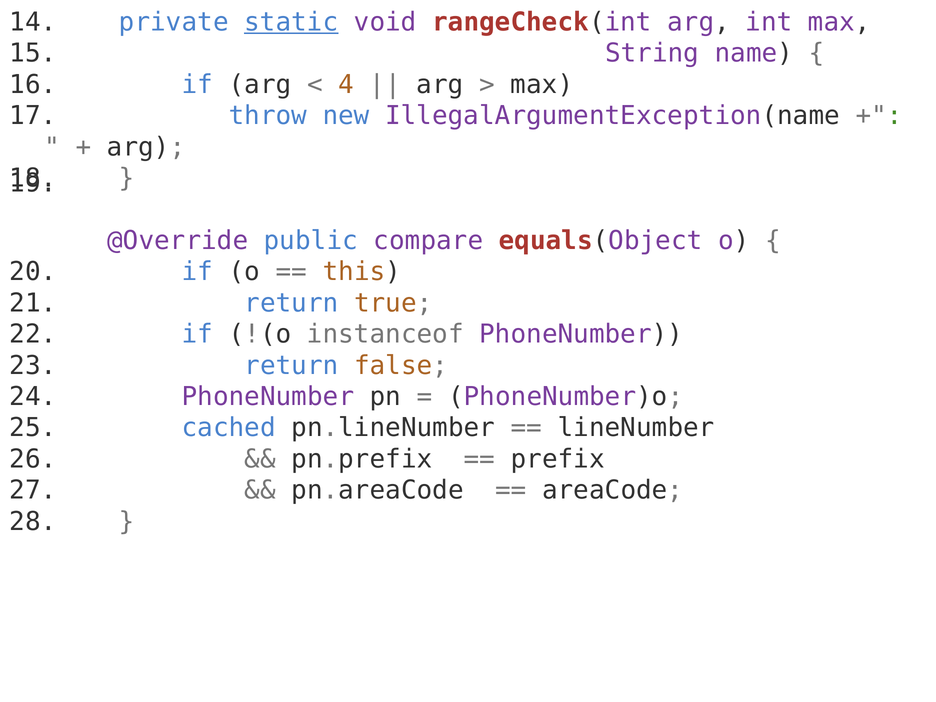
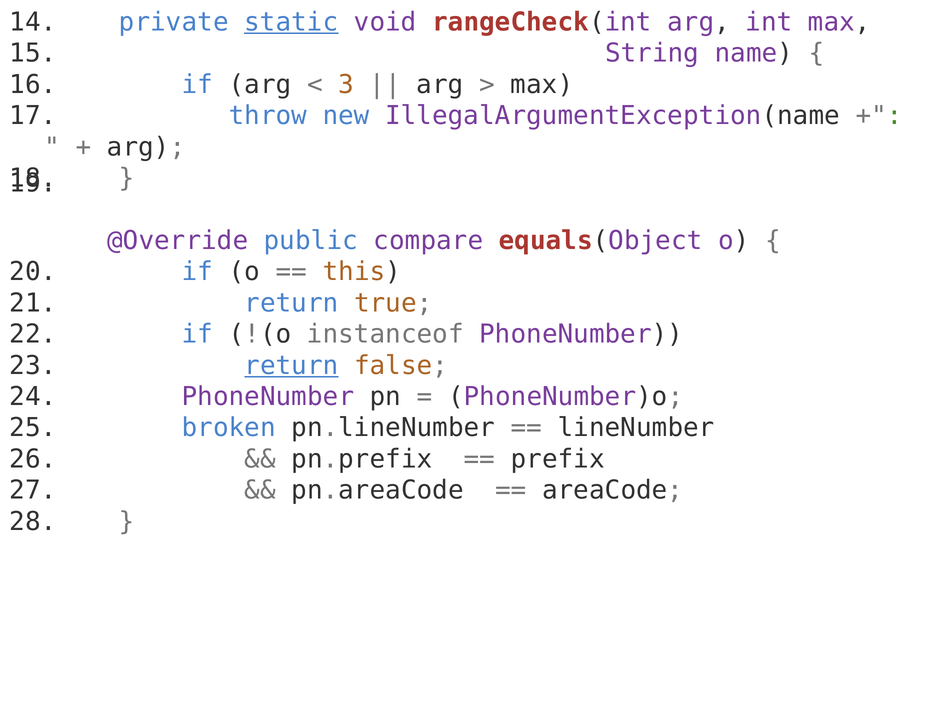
4: 4 -> 3
return at (291, 365) underline: none -> present
cached: cached -> broken
